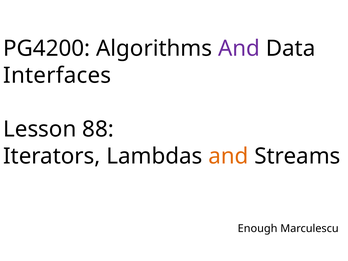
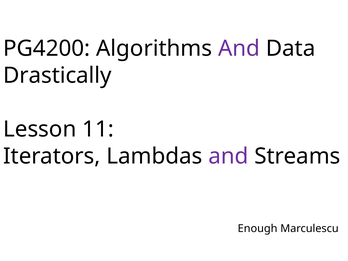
Interfaces: Interfaces -> Drastically
88: 88 -> 11
and at (228, 156) colour: orange -> purple
